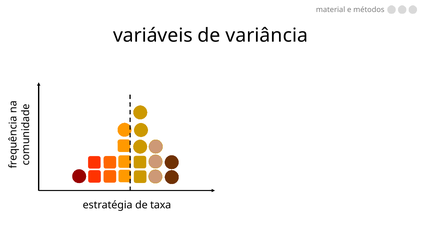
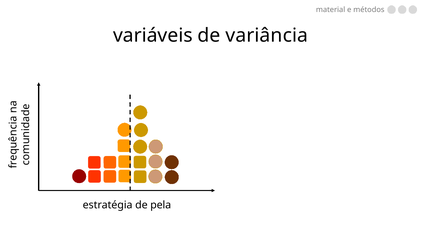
taxa: taxa -> pela
